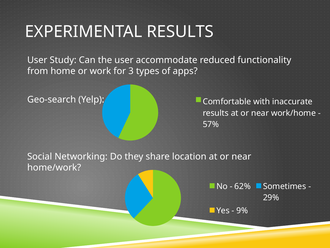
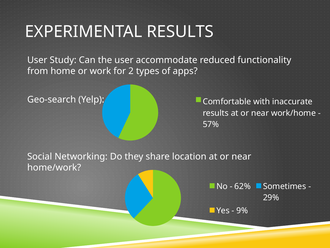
3: 3 -> 2
